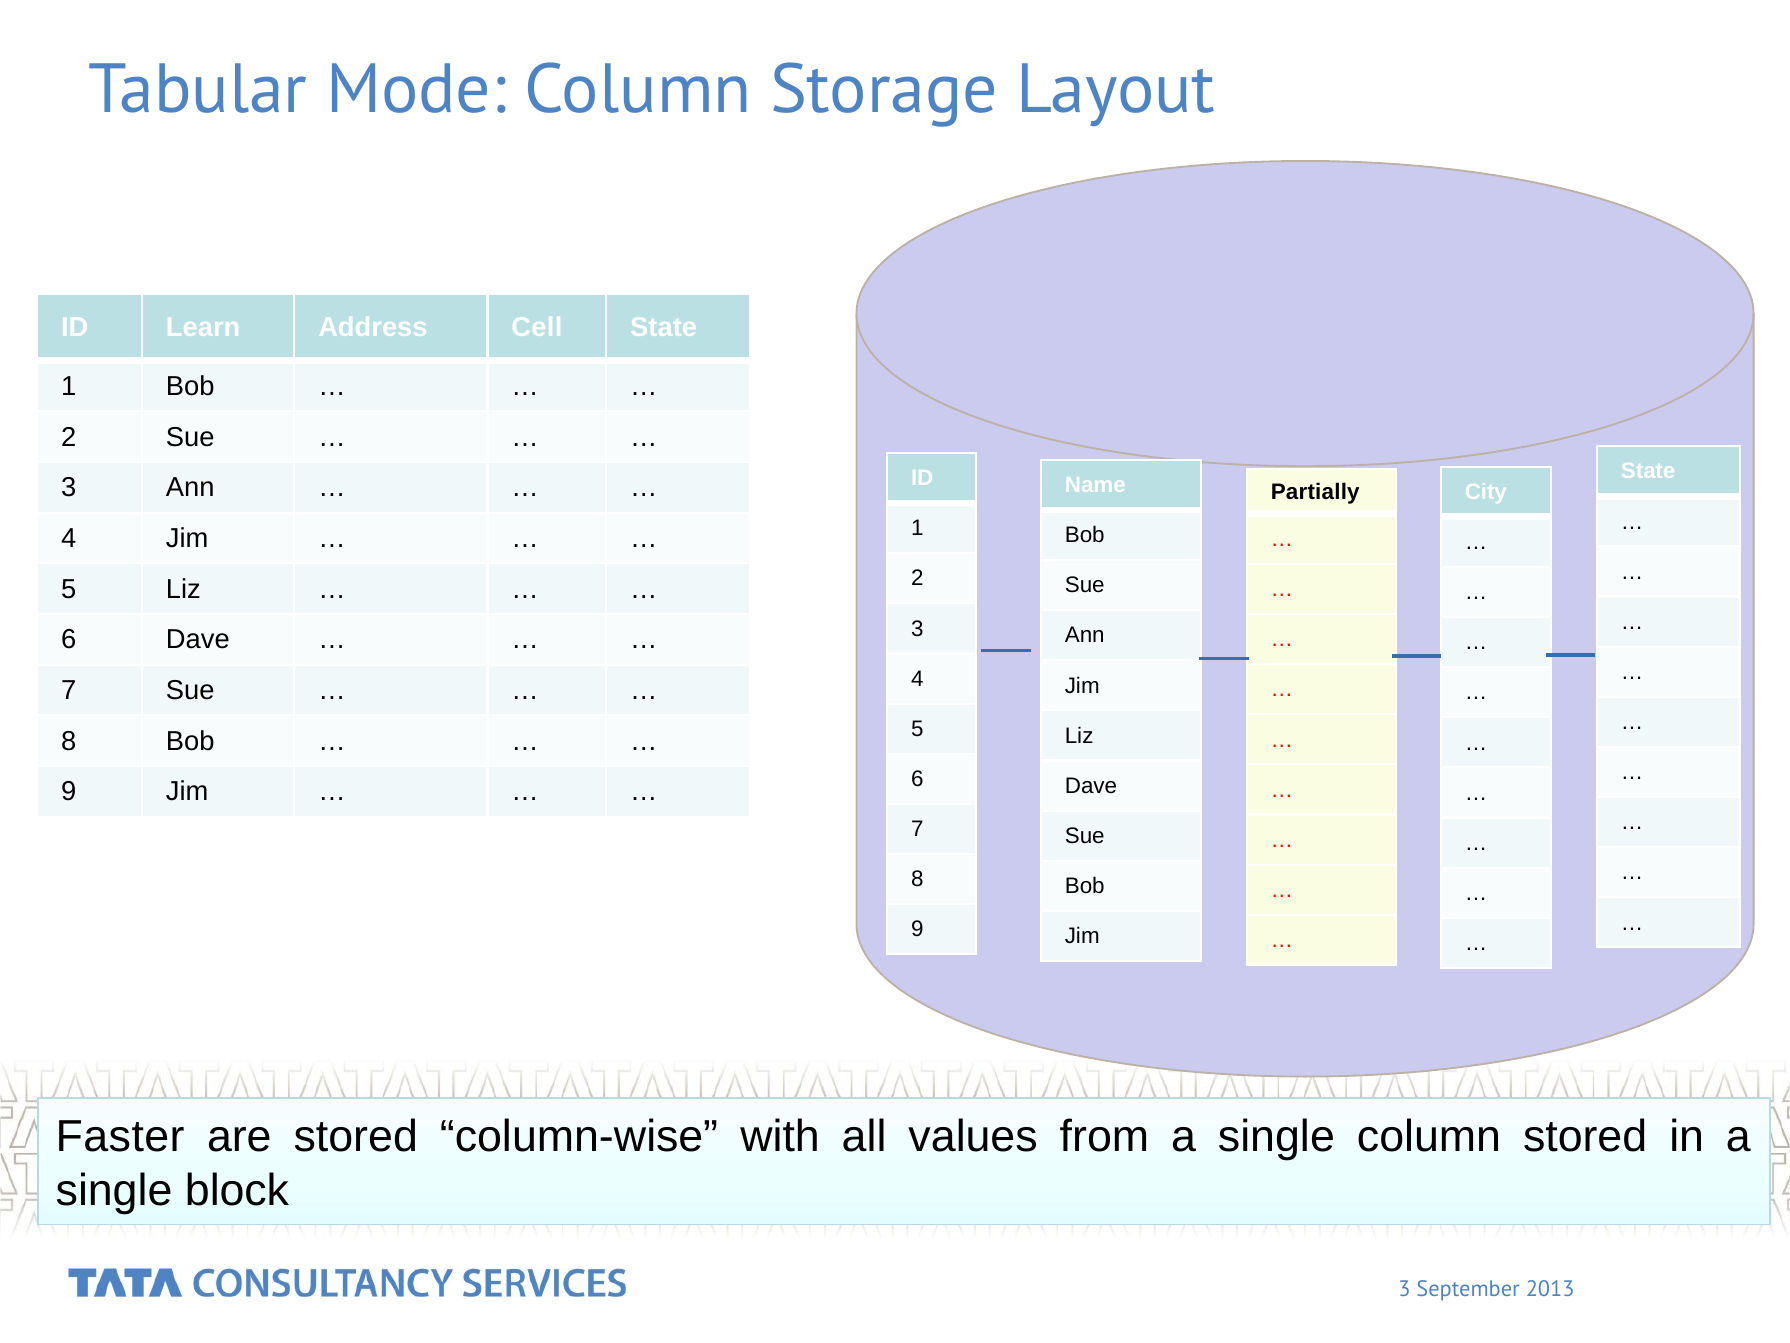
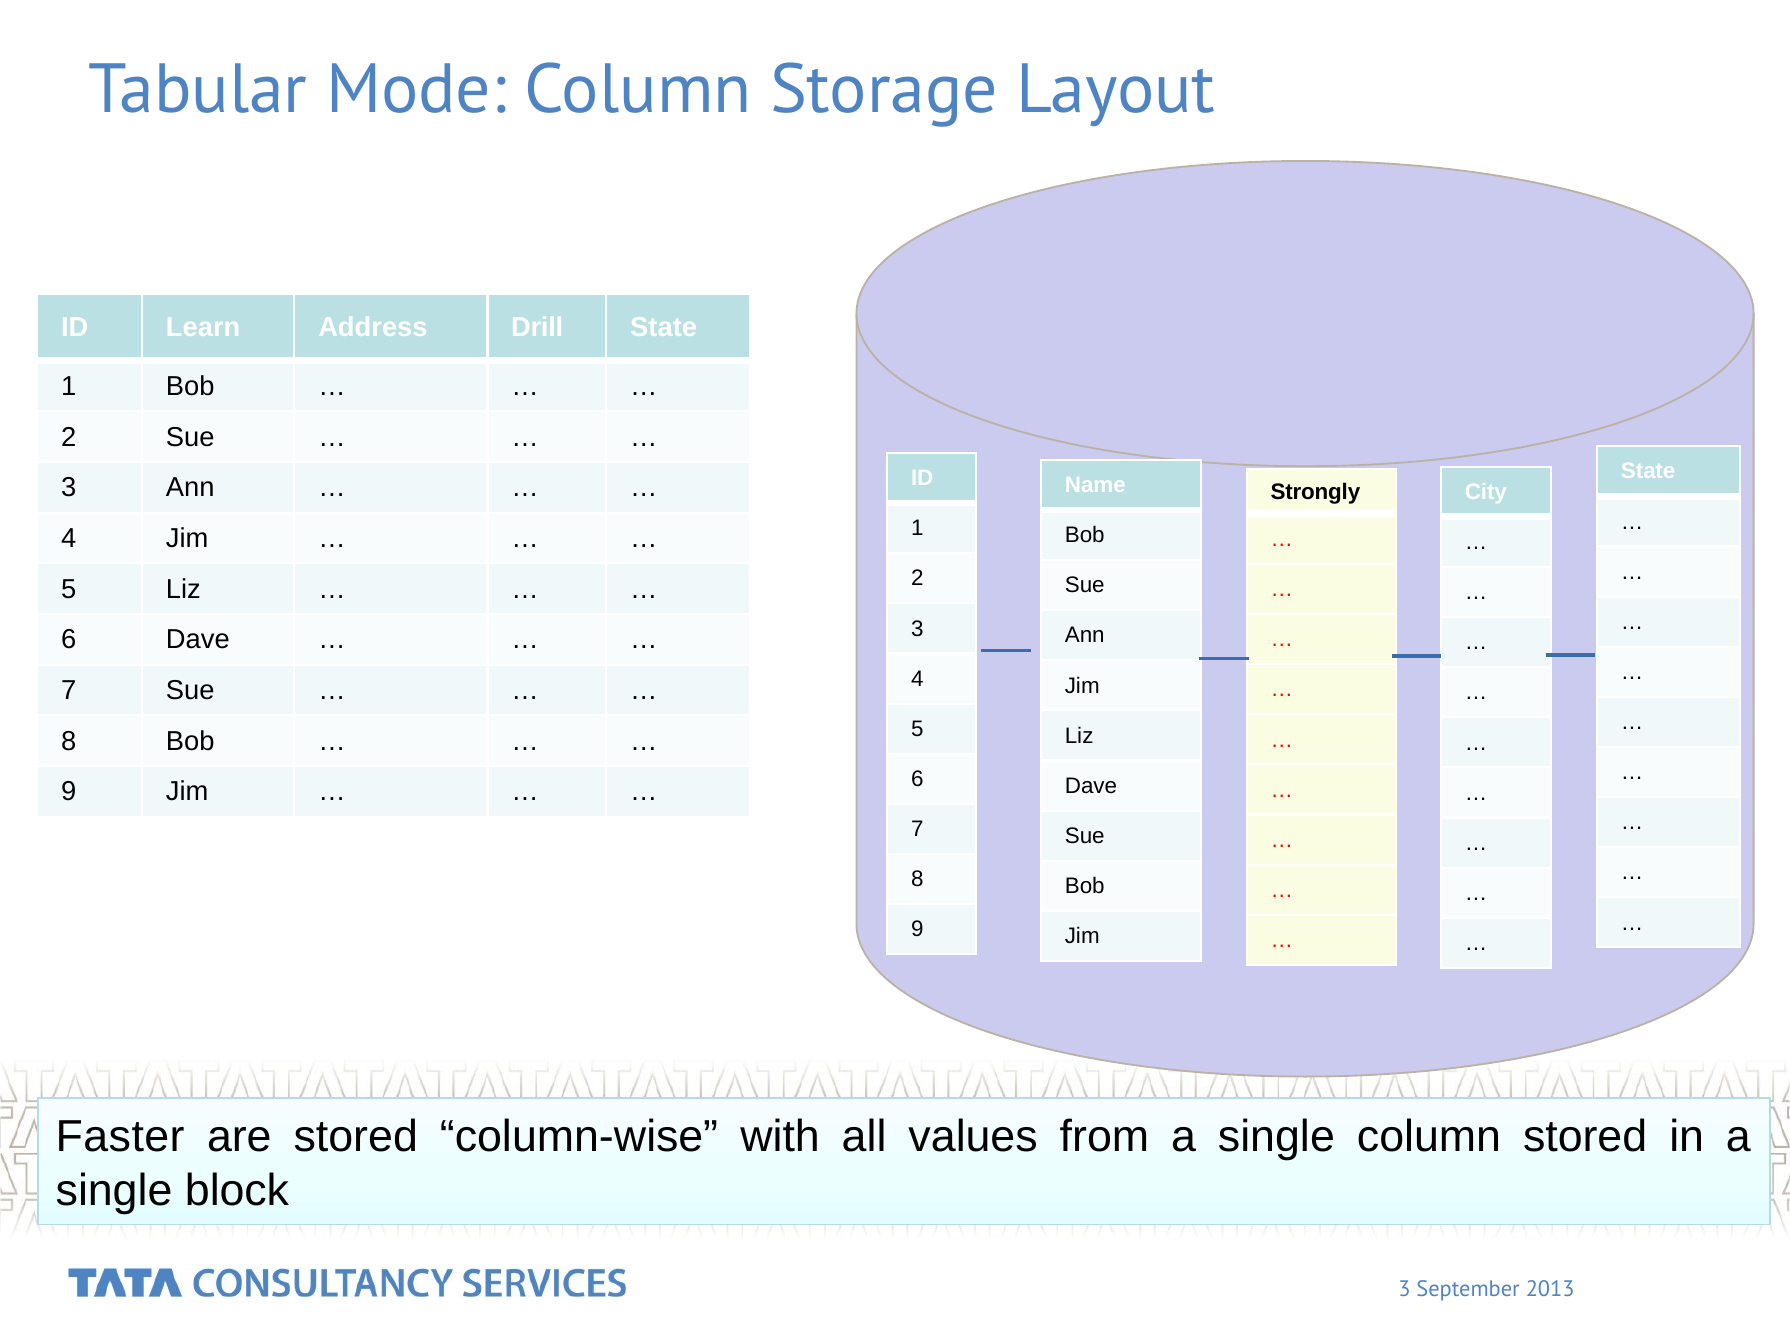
Cell: Cell -> Drill
Partially: Partially -> Strongly
